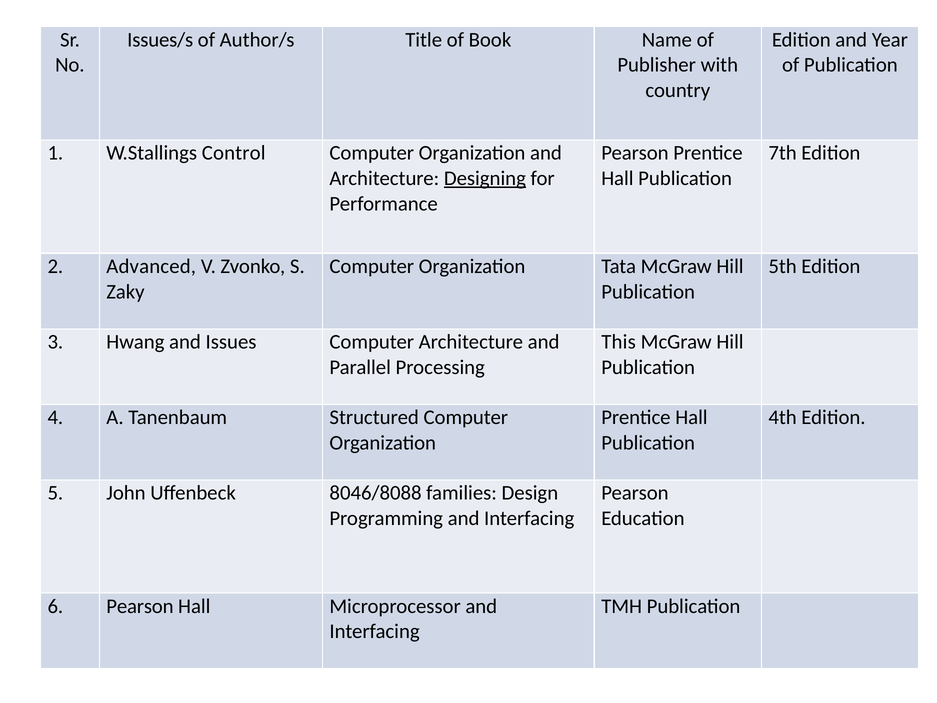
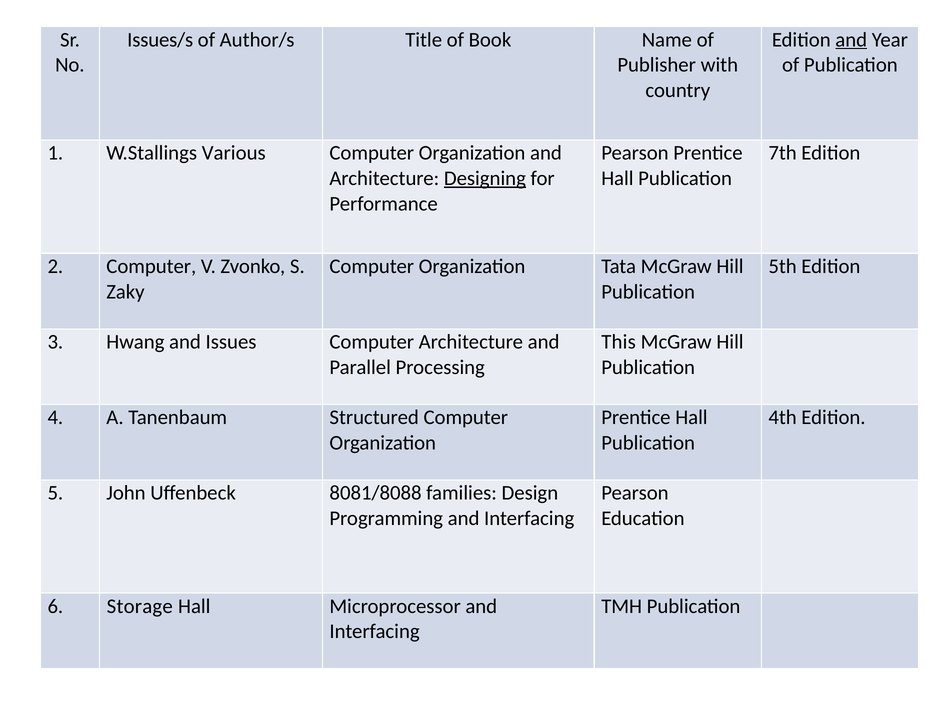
and at (851, 40) underline: none -> present
Control: Control -> Various
2 Advanced: Advanced -> Computer
8046/8088: 8046/8088 -> 8081/8088
6 Pearson: Pearson -> Storage
